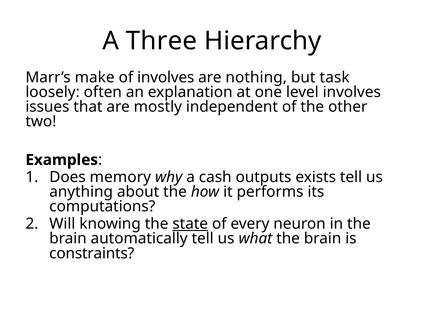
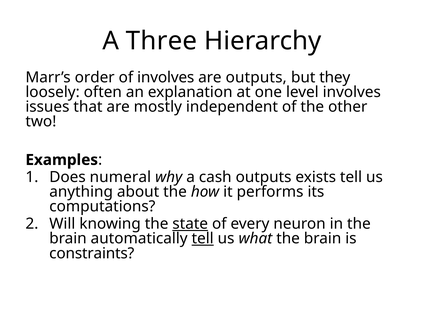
make: make -> order
are nothing: nothing -> outputs
task: task -> they
memory: memory -> numeral
tell at (203, 239) underline: none -> present
